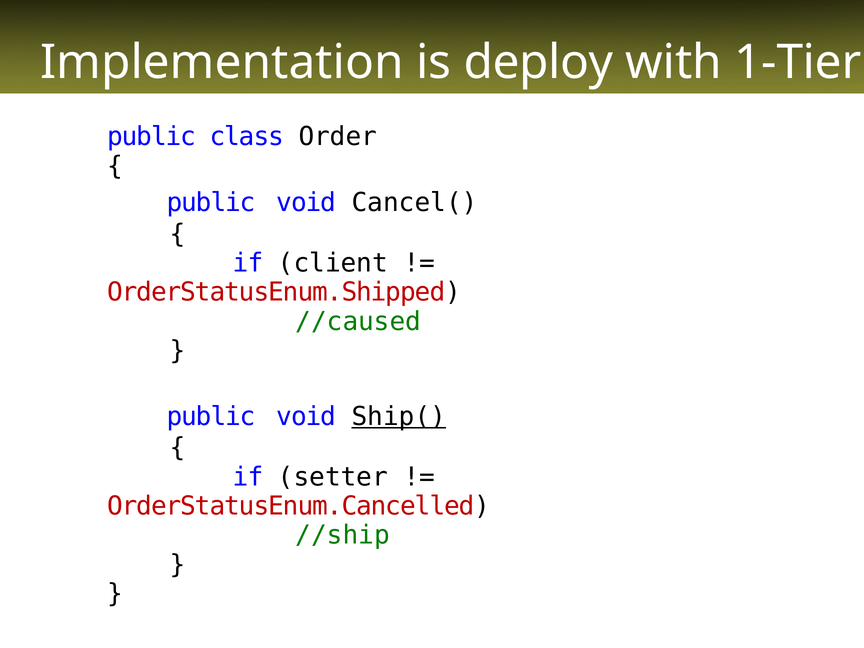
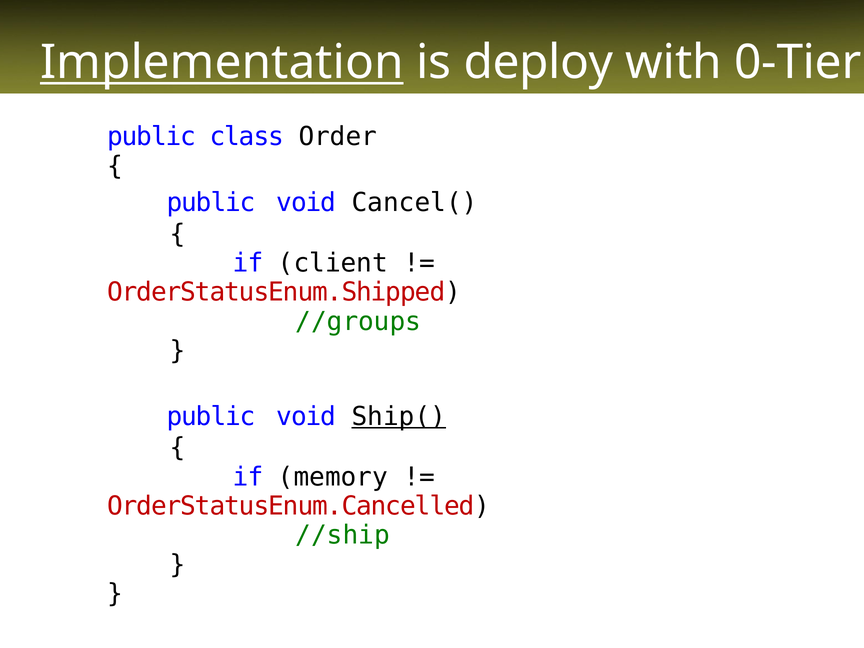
Implementation underline: none -> present
1-Tier: 1-Tier -> 0-Tier
//caused: //caused -> //groups
setter: setter -> memory
